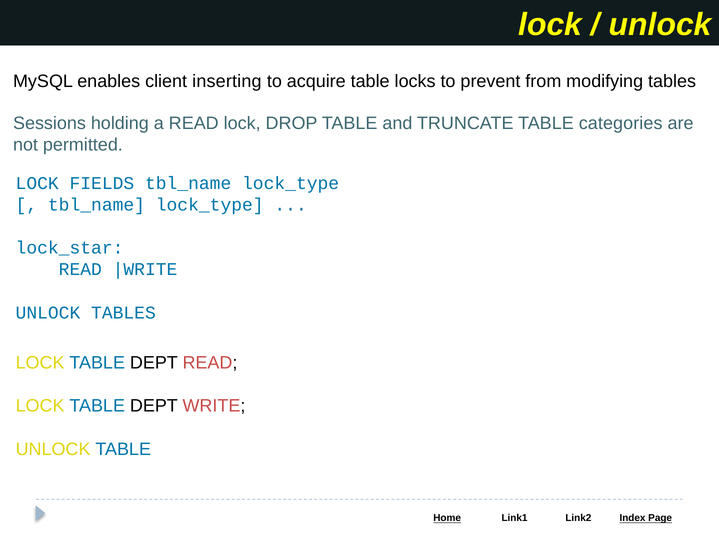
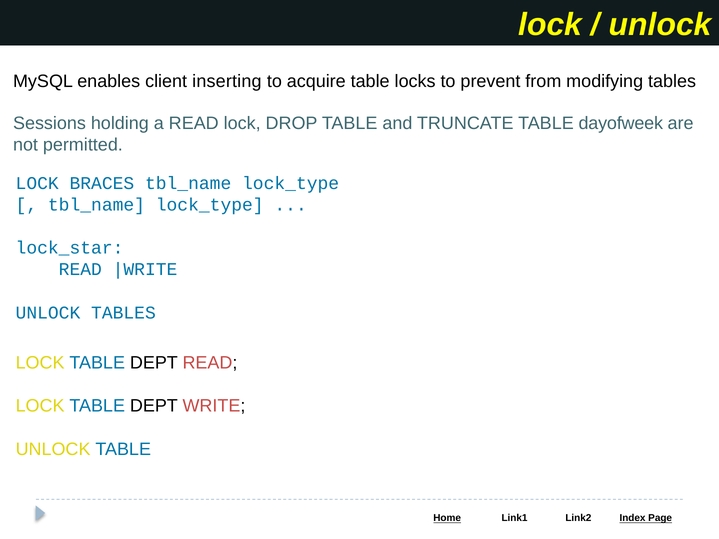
categories: categories -> dayofweek
FIELDS: FIELDS -> BRACES
